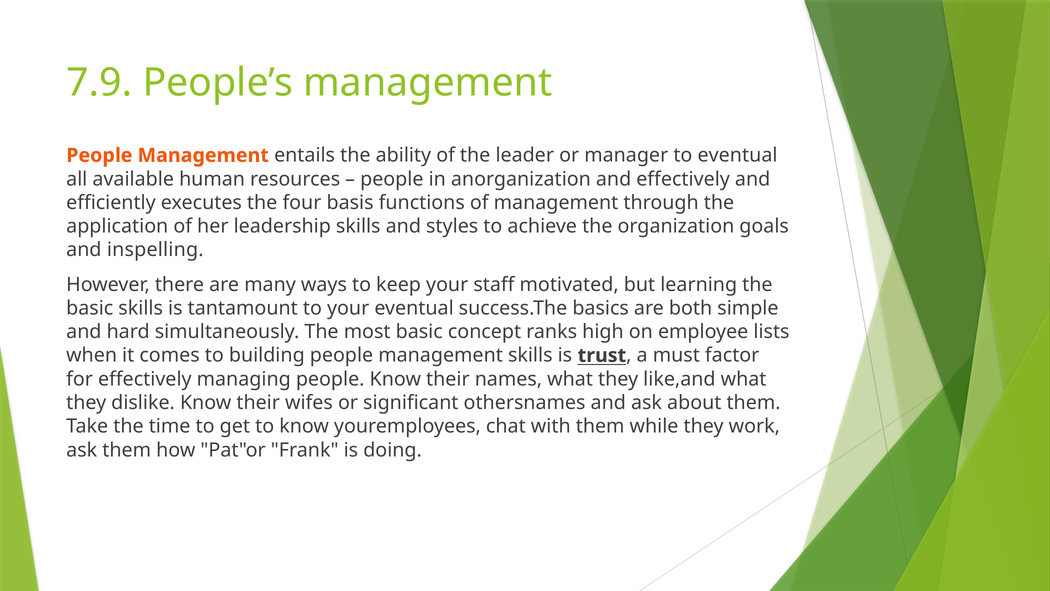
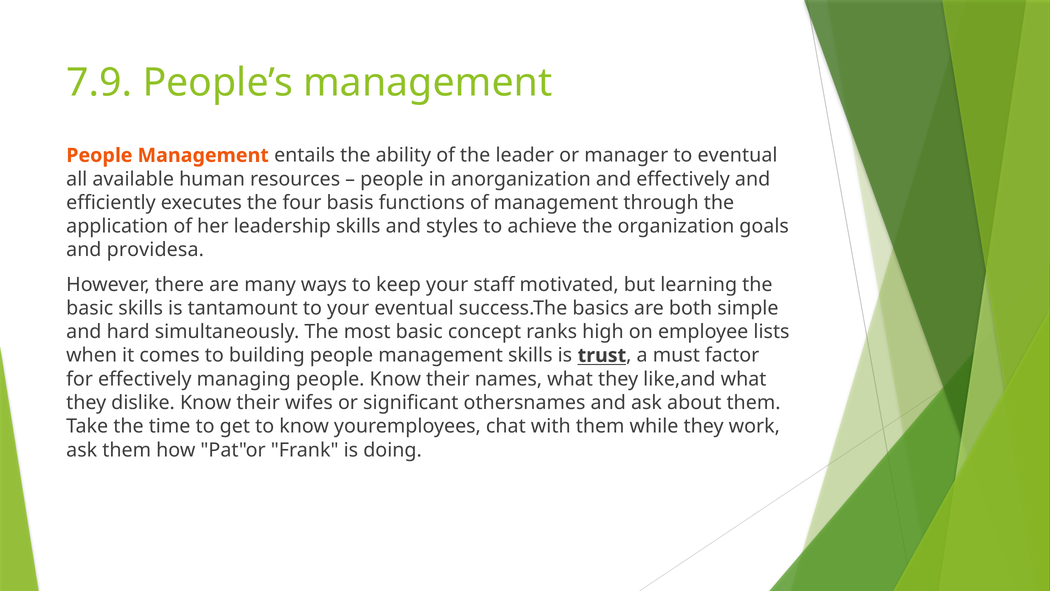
inspelling: inspelling -> providesa
